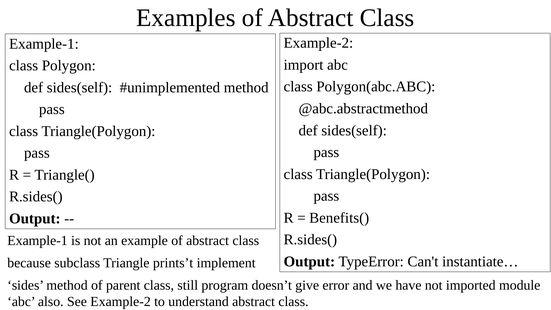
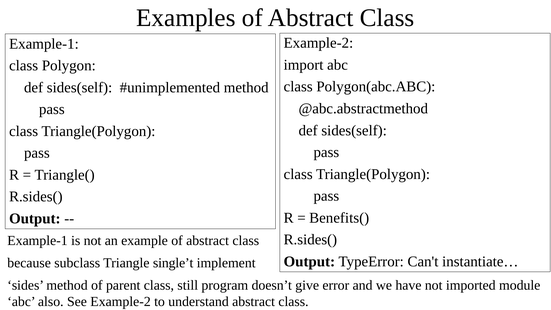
prints’t: prints’t -> single’t
